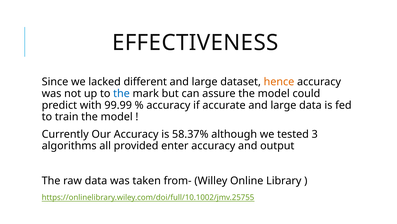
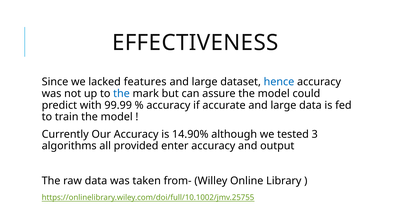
different: different -> features
hence colour: orange -> blue
58.37%: 58.37% -> 14.90%
